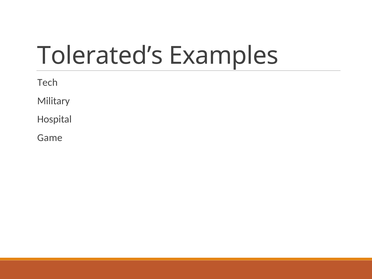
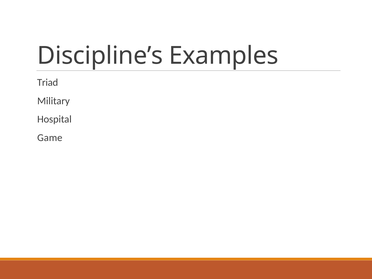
Tolerated’s: Tolerated’s -> Discipline’s
Tech: Tech -> Triad
